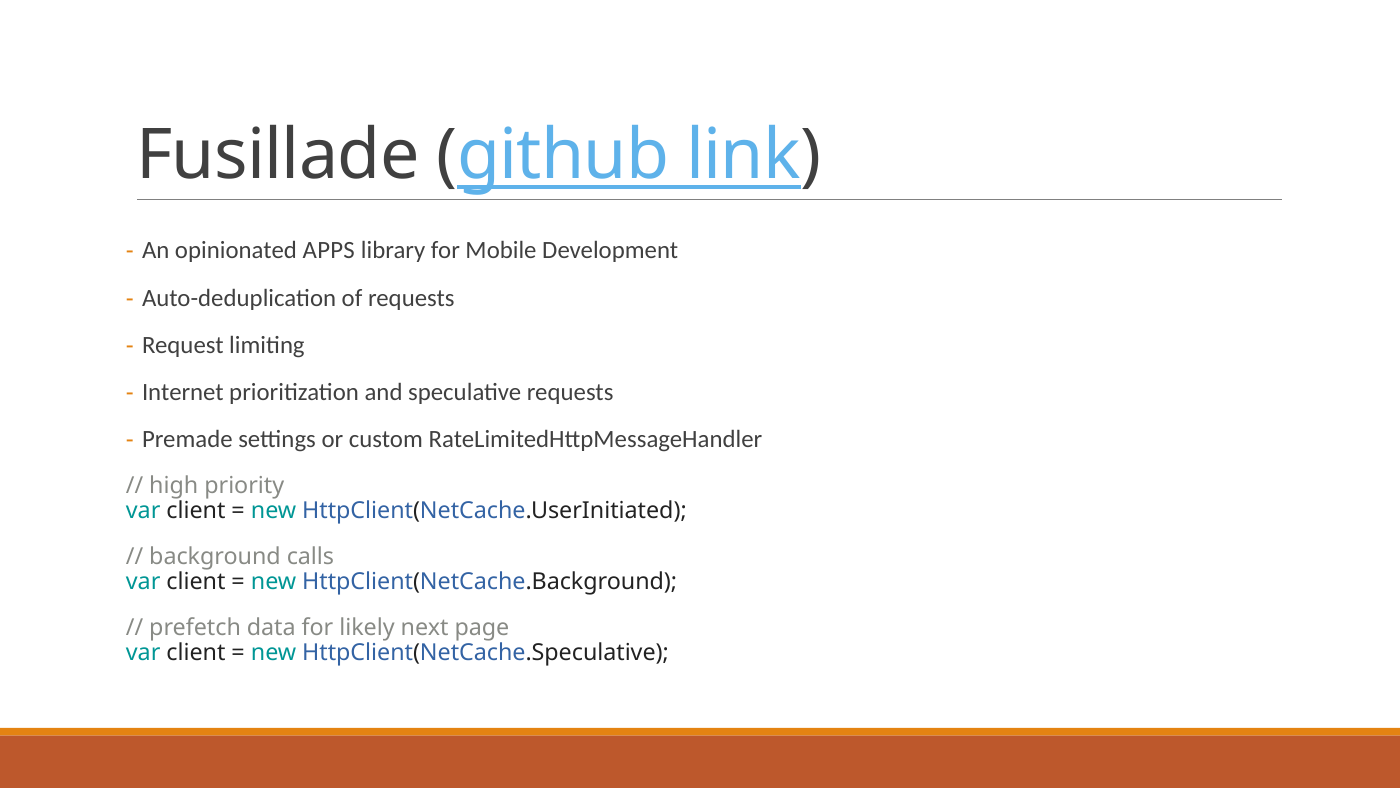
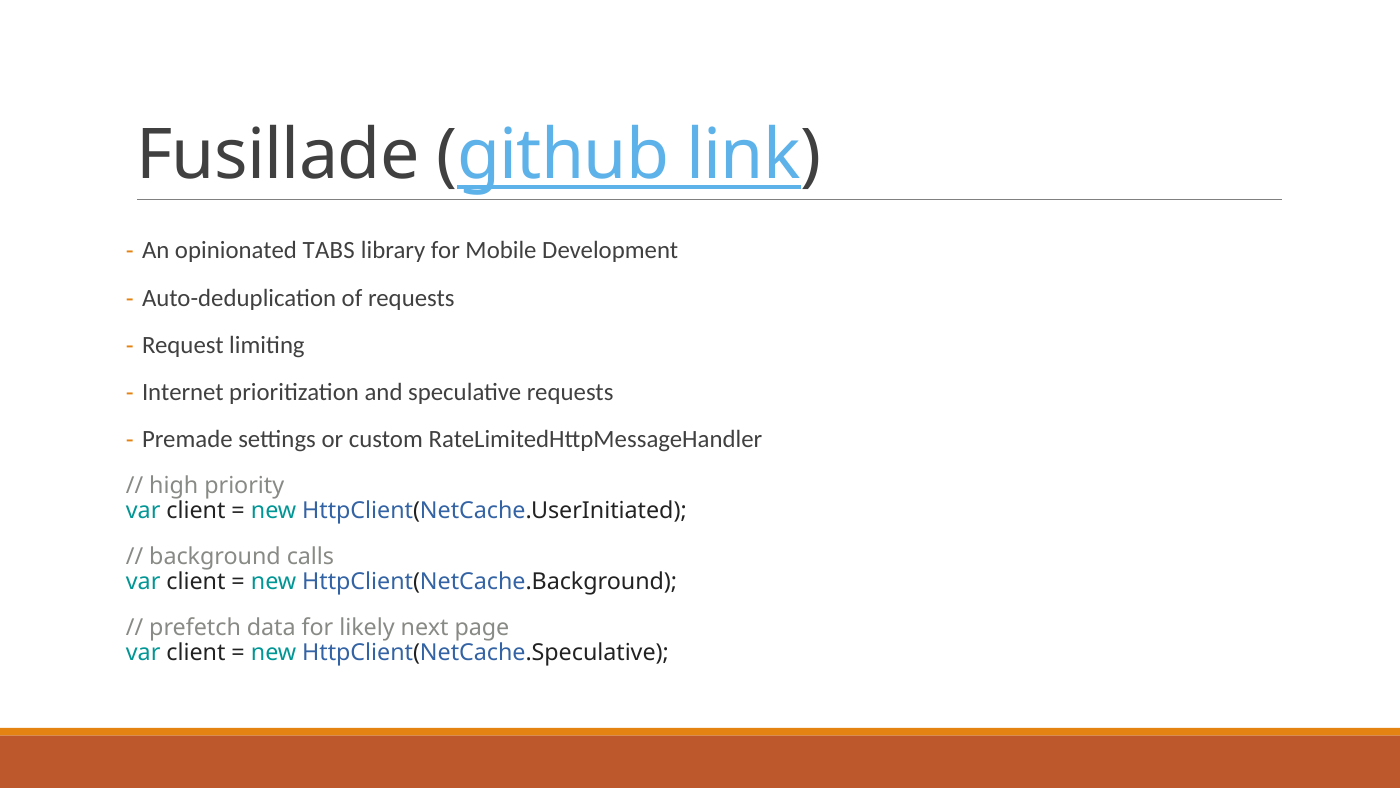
APPS: APPS -> TABS
